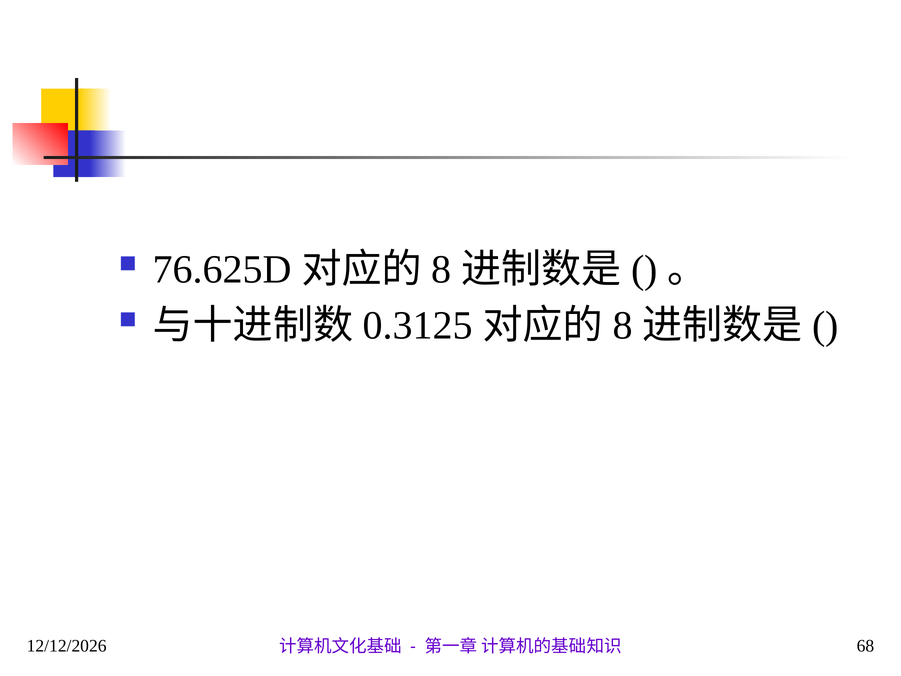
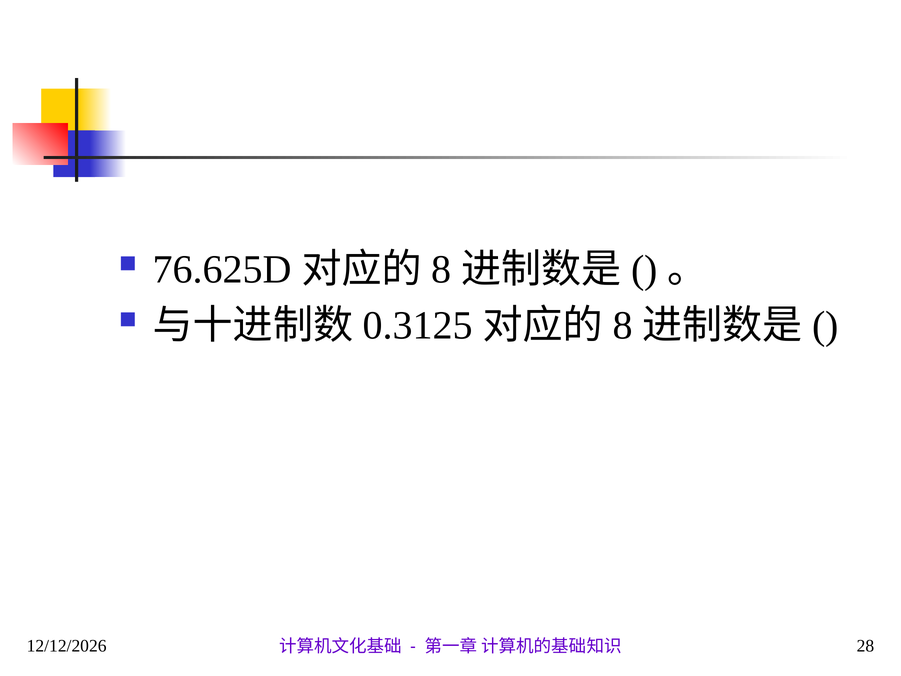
68: 68 -> 28
